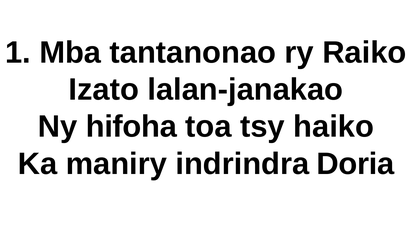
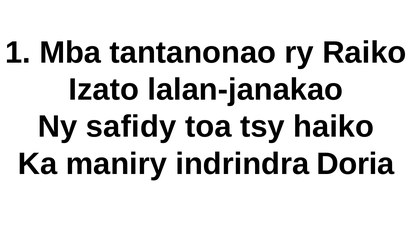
hifoha: hifoha -> safidy
